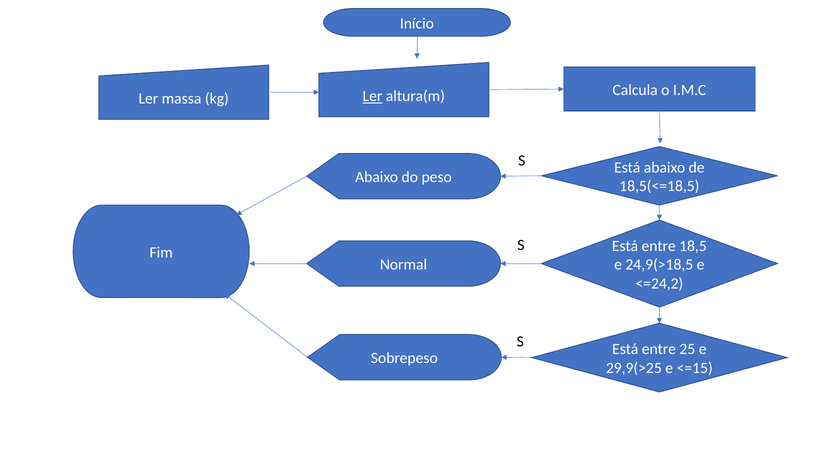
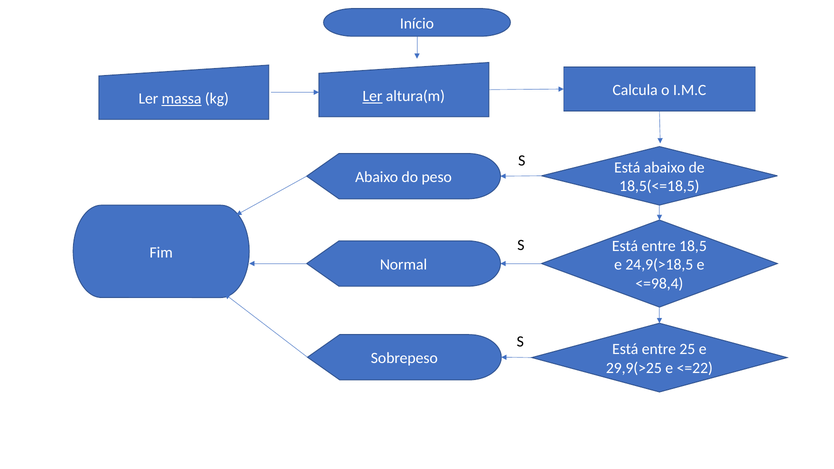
massa underline: none -> present
<=24,2: <=24,2 -> <=98,4
<=15: <=15 -> <=22
